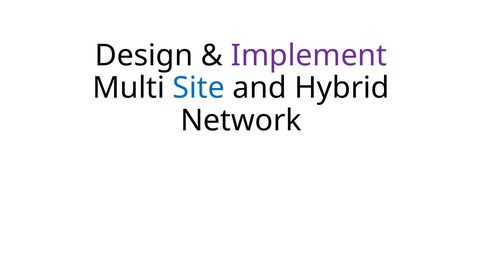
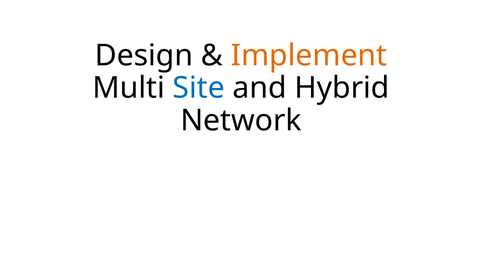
Implement colour: purple -> orange
